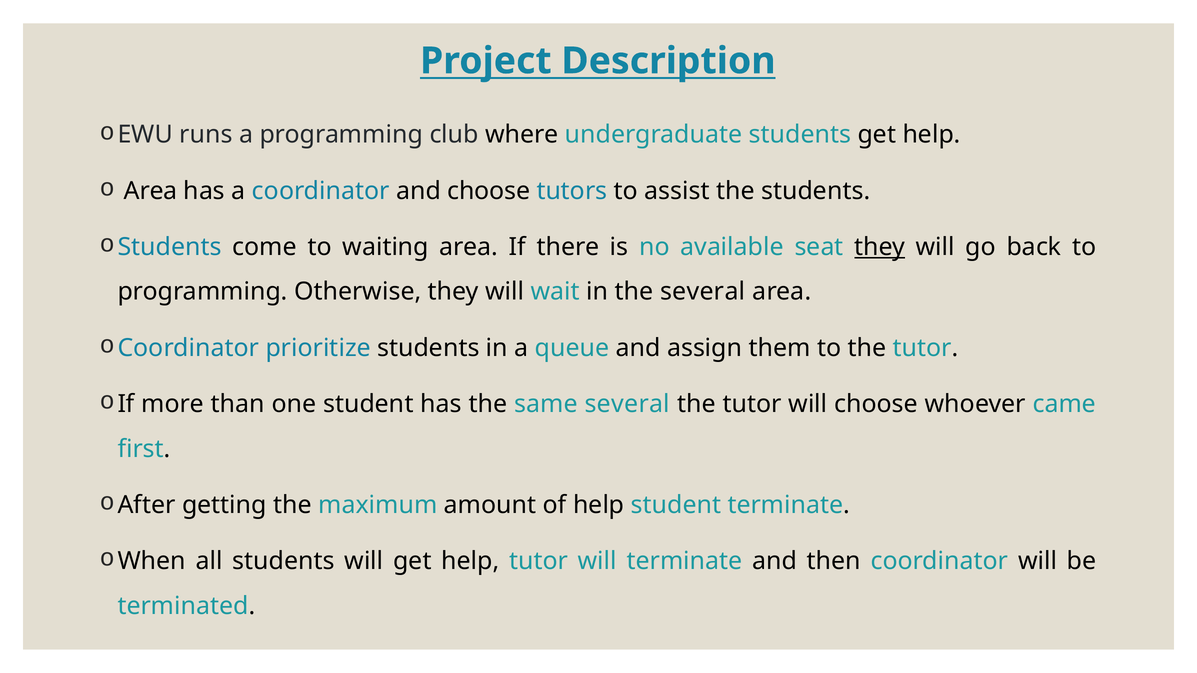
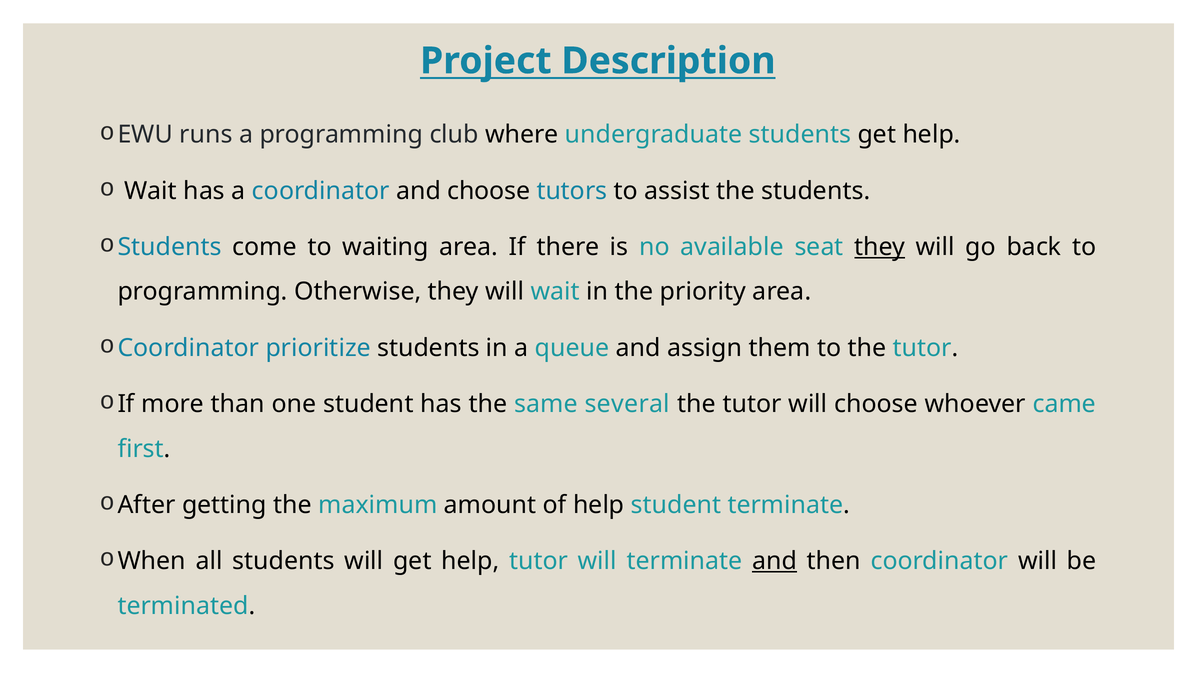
Area at (151, 191): Area -> Wait
the several: several -> priority
and at (775, 561) underline: none -> present
